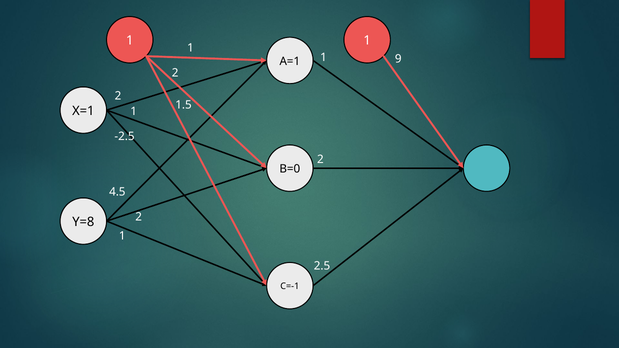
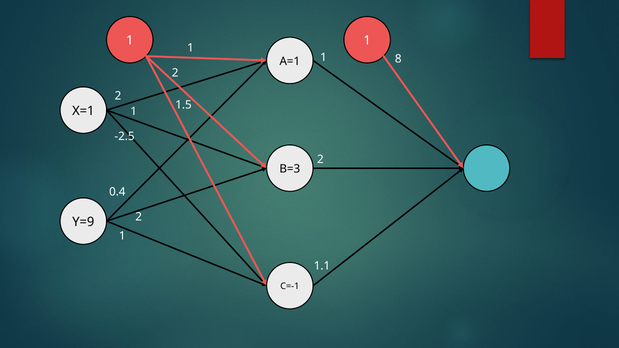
9: 9 -> 8
B=0: B=0 -> B=3
4.5: 4.5 -> 0.4
Y=8: Y=8 -> Y=9
2.5: 2.5 -> 1.1
